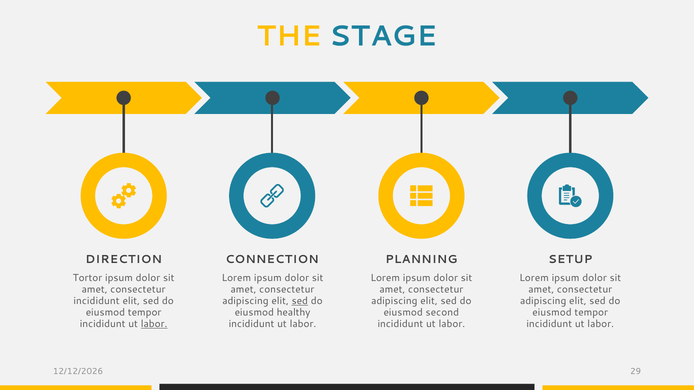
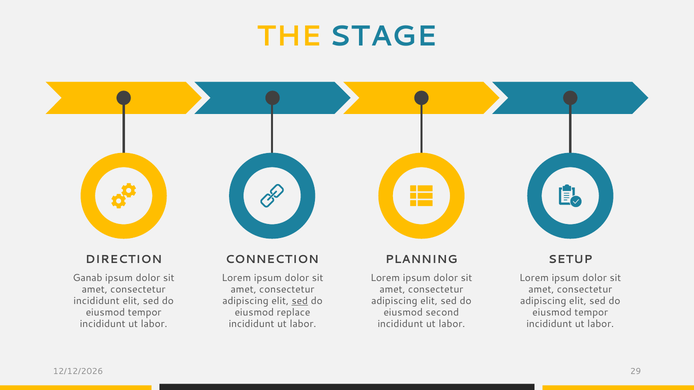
Tortor: Tortor -> Ganab
healthy: healthy -> replace
labor at (154, 324) underline: present -> none
